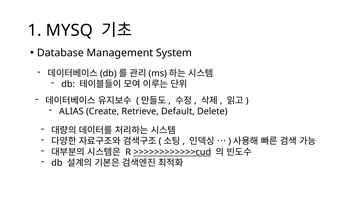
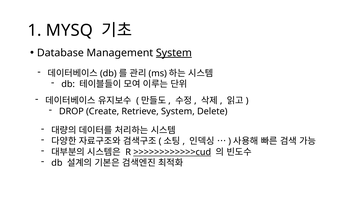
System at (174, 53) underline: none -> present
ALIAS: ALIAS -> DROP
Retrieve Default: Default -> System
